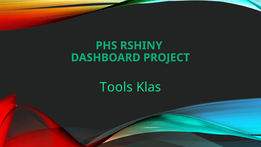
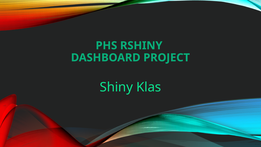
Tools: Tools -> Shiny
